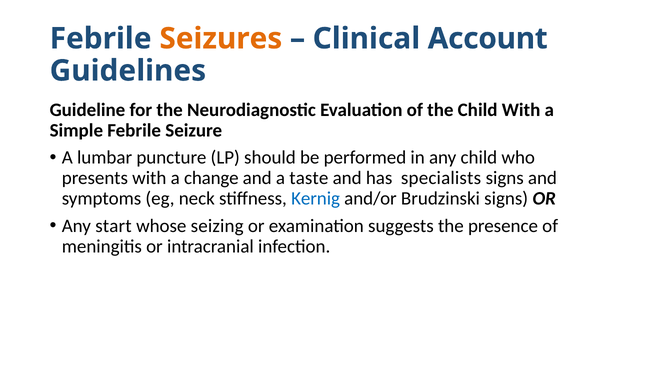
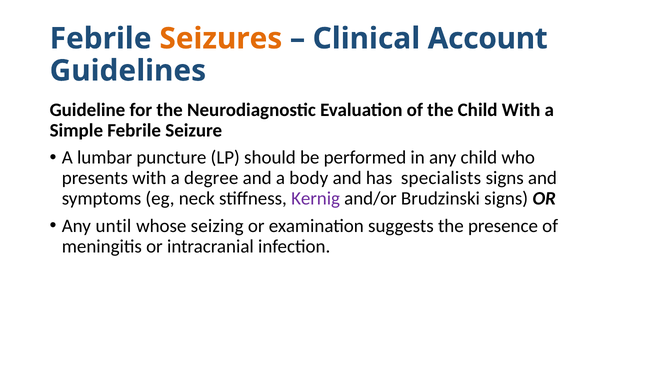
change: change -> degree
taste: taste -> body
Kernig colour: blue -> purple
start: start -> until
